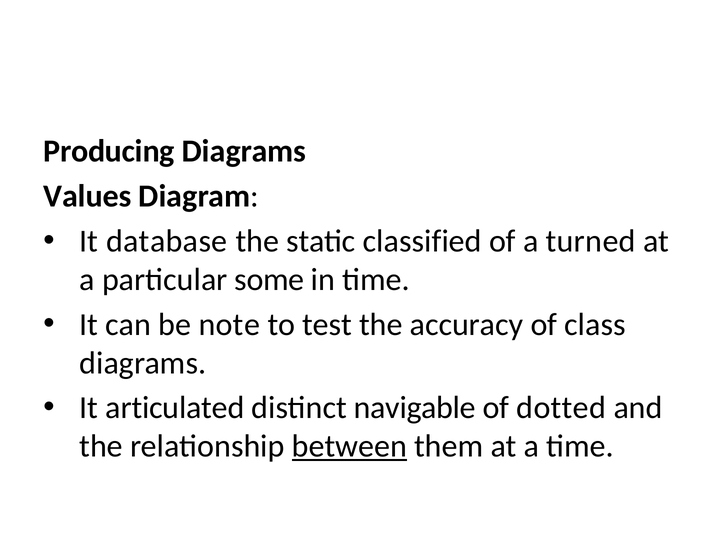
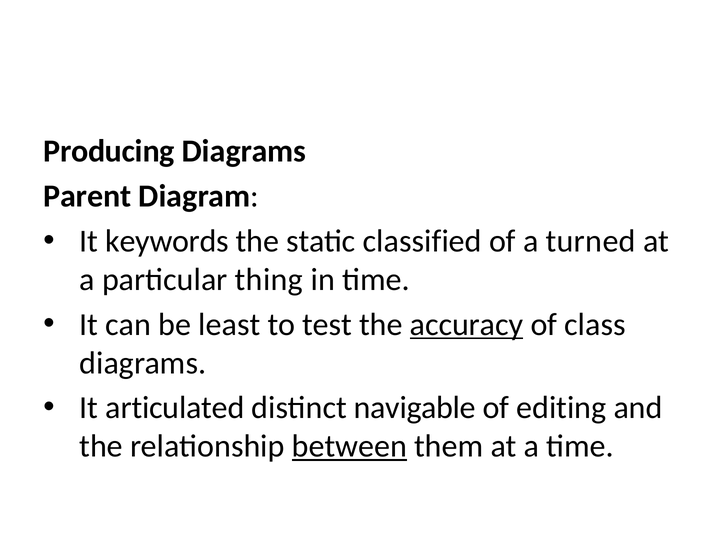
Values: Values -> Parent
database: database -> keywords
some: some -> thing
note: note -> least
accuracy underline: none -> present
dotted: dotted -> editing
